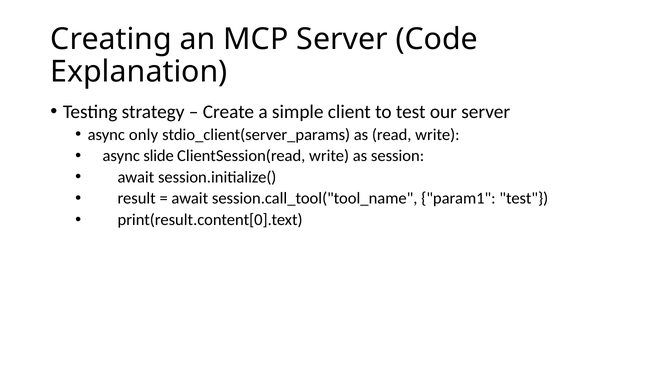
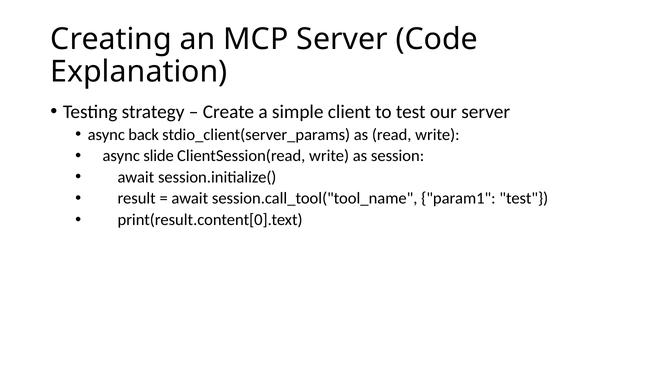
only: only -> back
